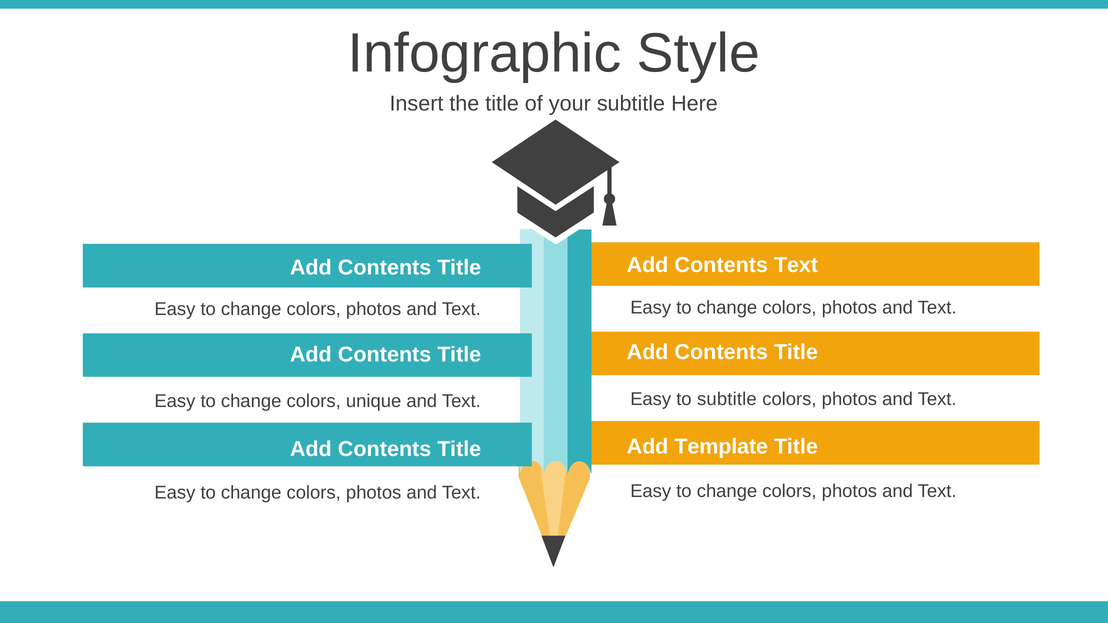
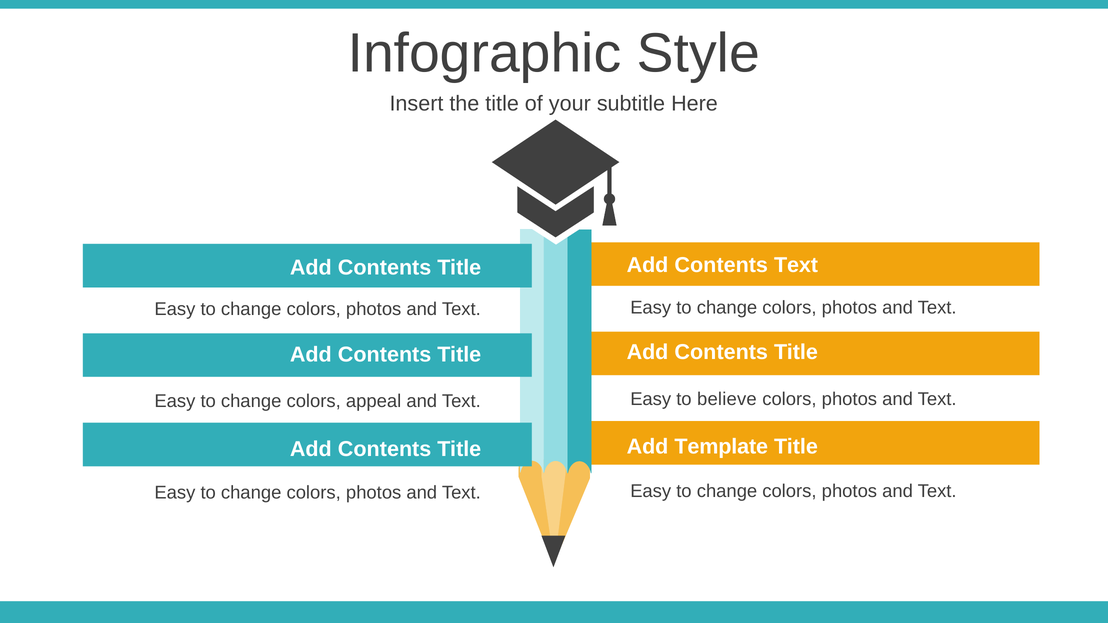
to subtitle: subtitle -> believe
unique: unique -> appeal
